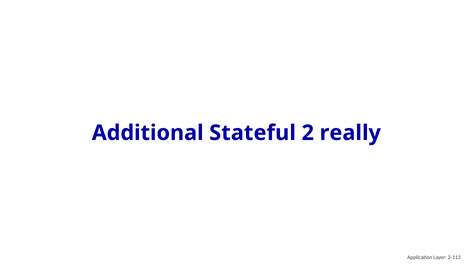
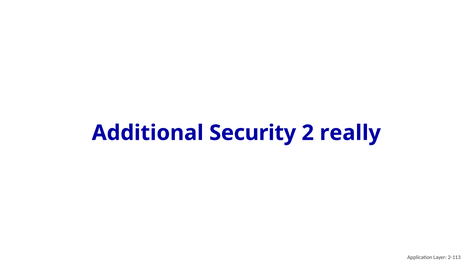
Stateful: Stateful -> Security
